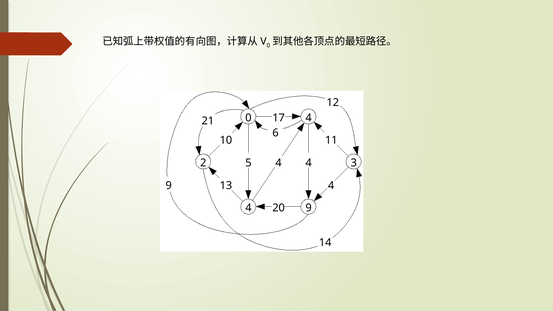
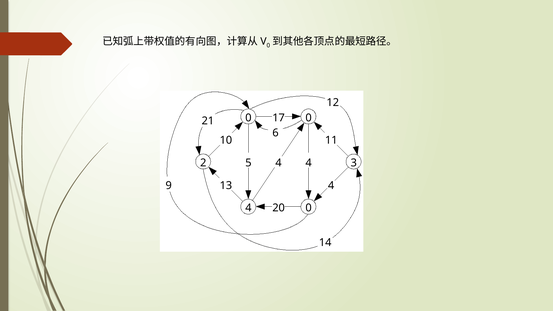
0 4: 4 -> 0
4 9: 9 -> 0
